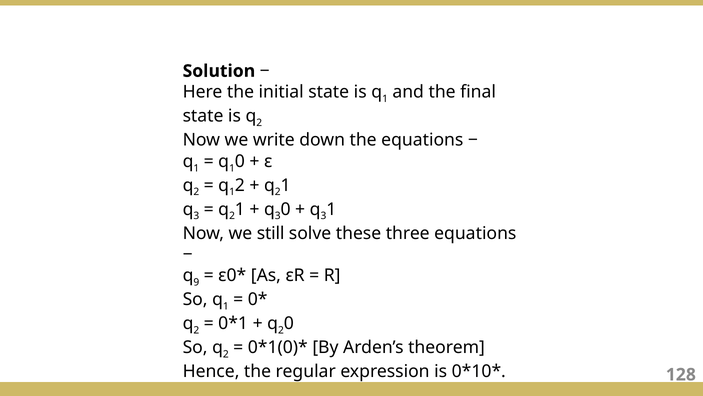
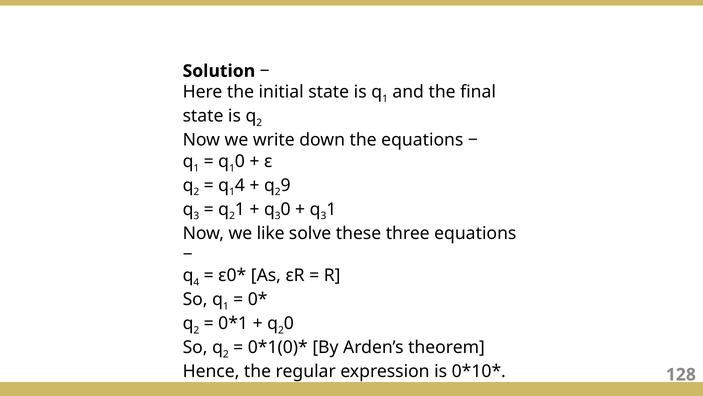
1 2: 2 -> 4
1 at (286, 185): 1 -> 9
still: still -> like
9 at (196, 282): 9 -> 4
